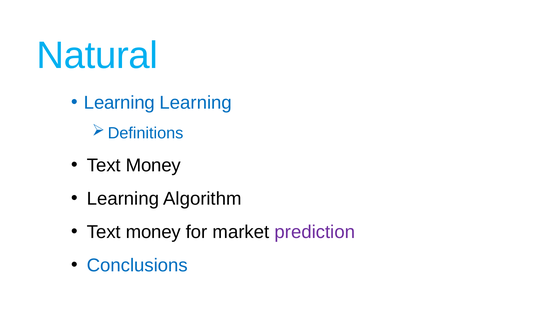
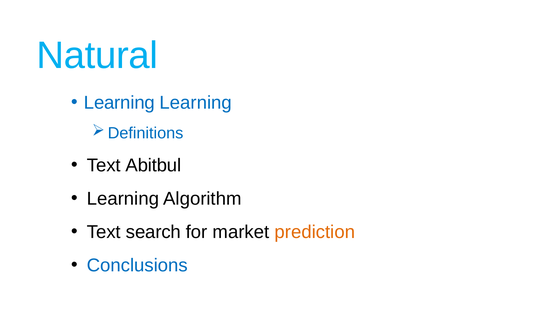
Money at (153, 165): Money -> Abitbul
money at (153, 232): money -> search
prediction colour: purple -> orange
